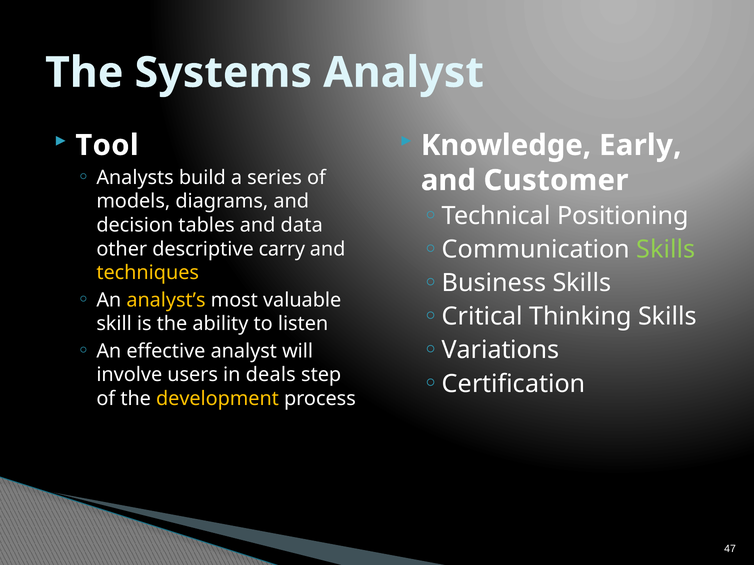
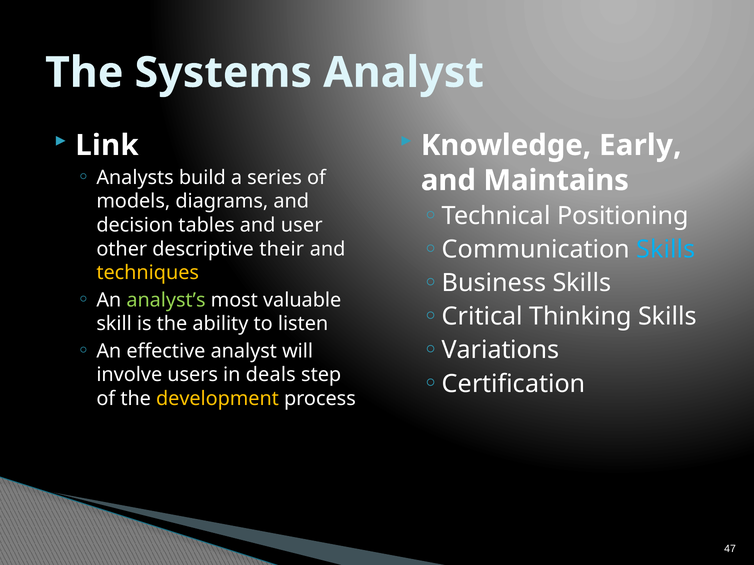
Tool: Tool -> Link
Customer: Customer -> Maintains
data: data -> user
Skills at (666, 250) colour: light green -> light blue
carry: carry -> their
analyst’s colour: yellow -> light green
